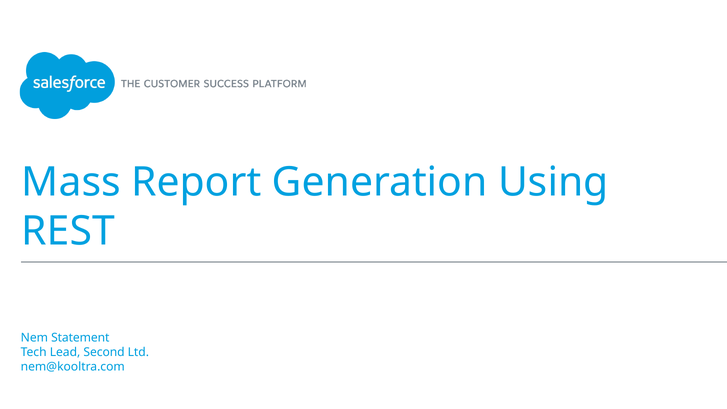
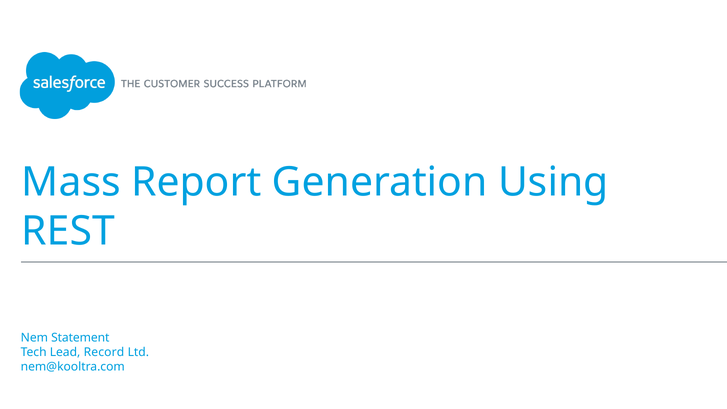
Second: Second -> Record
